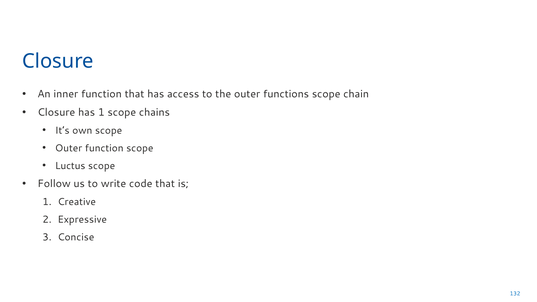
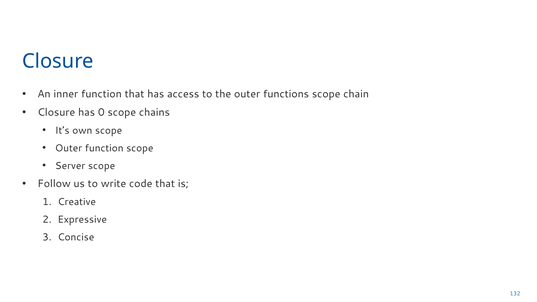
has 1: 1 -> 0
Luctus: Luctus -> Server
